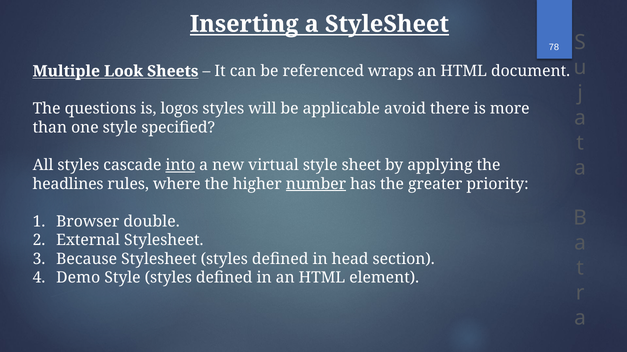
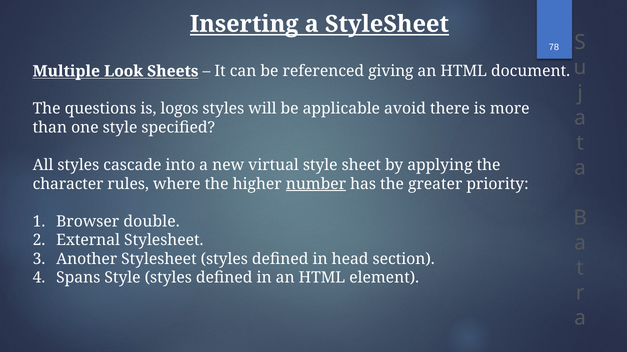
wraps: wraps -> giving
into underline: present -> none
headlines: headlines -> character
Because: Because -> Another
Demo: Demo -> Spans
